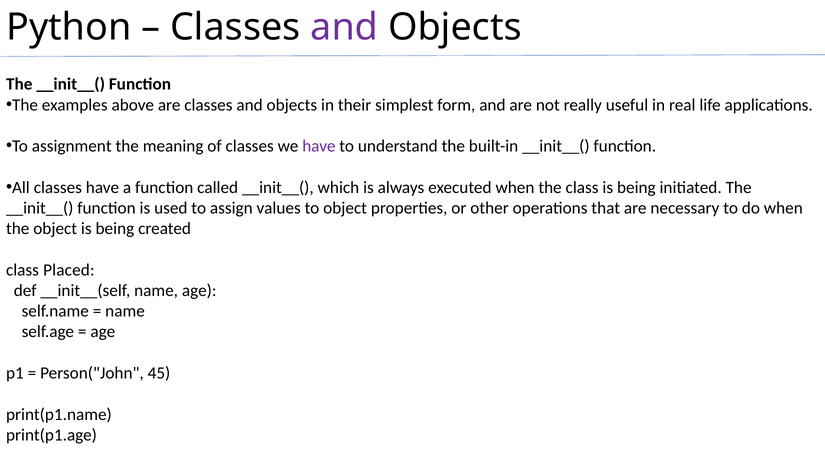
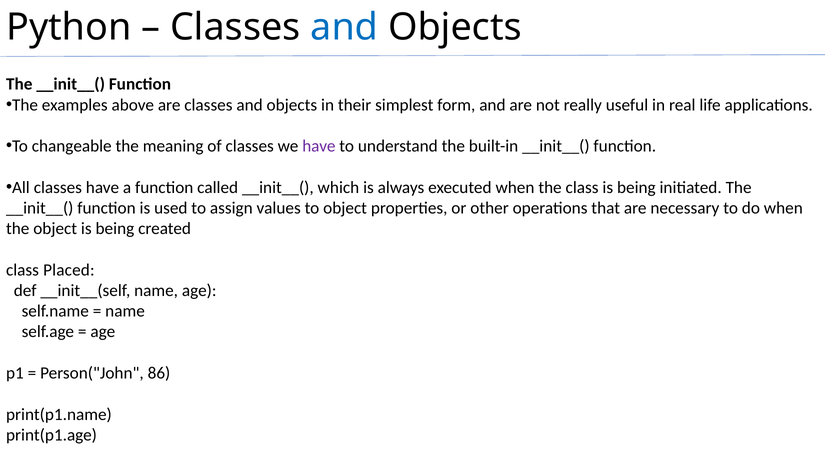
and at (344, 27) colour: purple -> blue
assignment: assignment -> changeable
45: 45 -> 86
